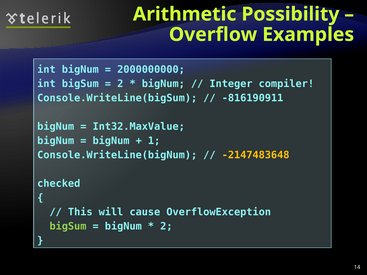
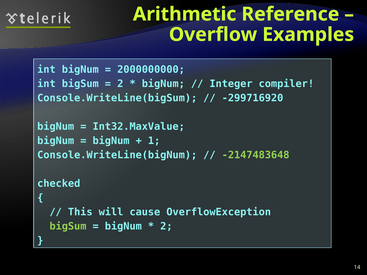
Possibility: Possibility -> Reference
-816190911: -816190911 -> -299716920
-2147483648 colour: yellow -> light green
